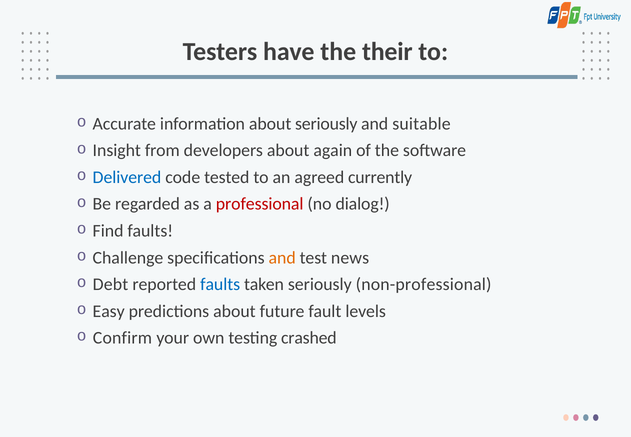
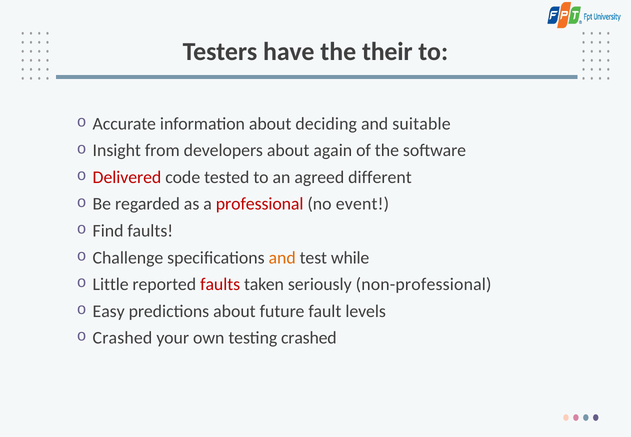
about seriously: seriously -> deciding
Delivered colour: blue -> red
currently: currently -> different
dialog: dialog -> event
news: news -> while
Debt: Debt -> Little
faults at (220, 284) colour: blue -> red
Confirm at (122, 338): Confirm -> Crashed
